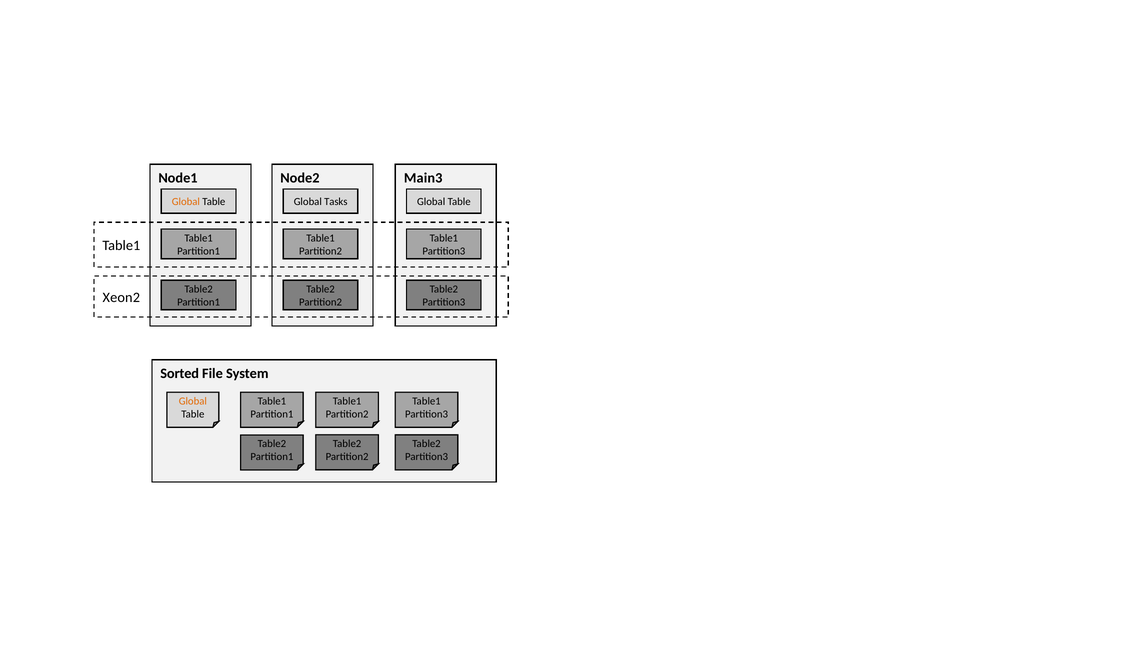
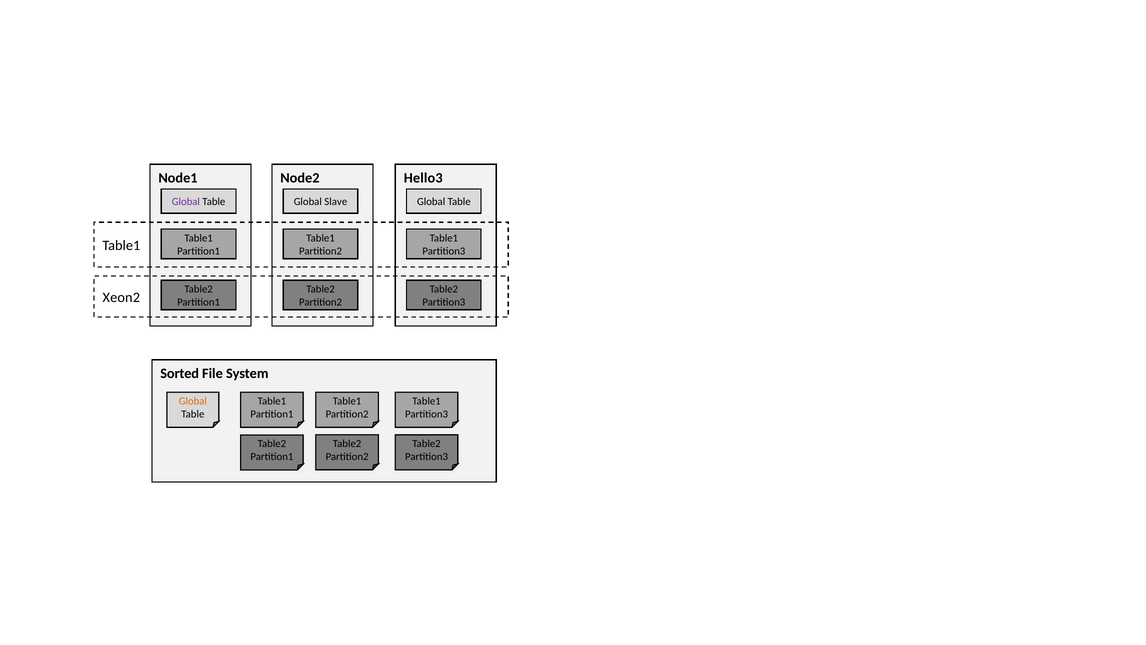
Main3: Main3 -> Hello3
Global at (186, 202) colour: orange -> purple
Tasks: Tasks -> Slave
